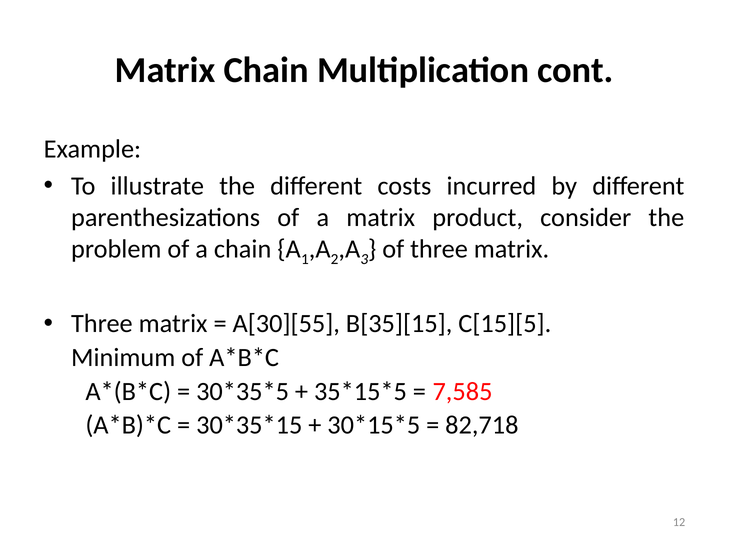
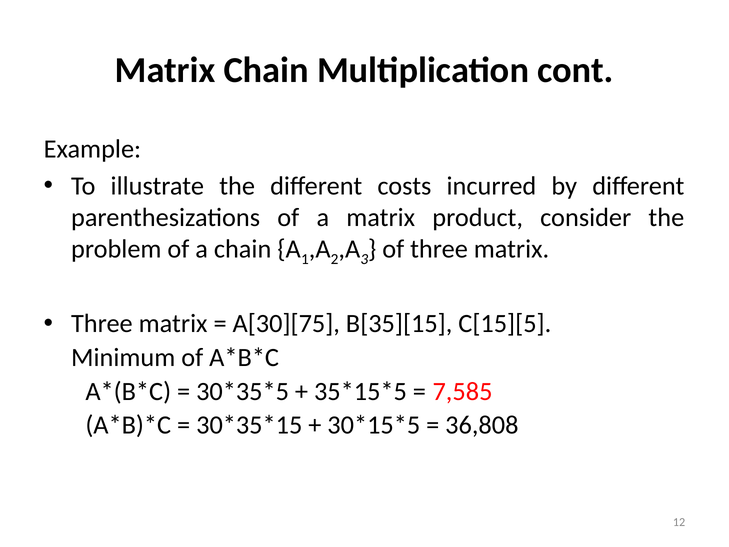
A[30][55: A[30][55 -> A[30][75
82,718: 82,718 -> 36,808
